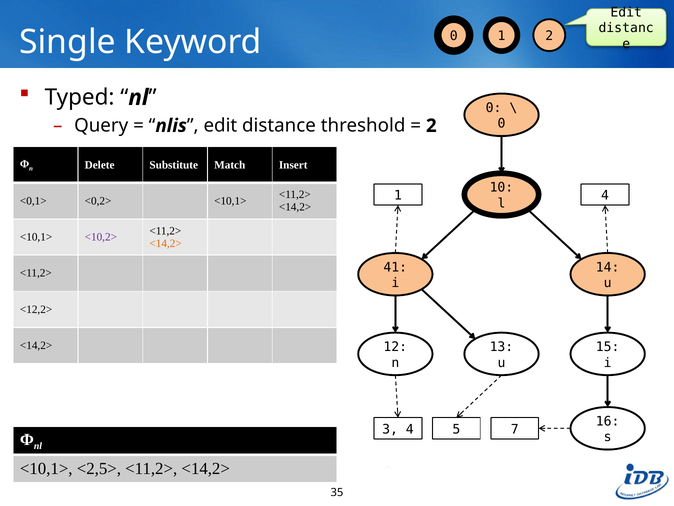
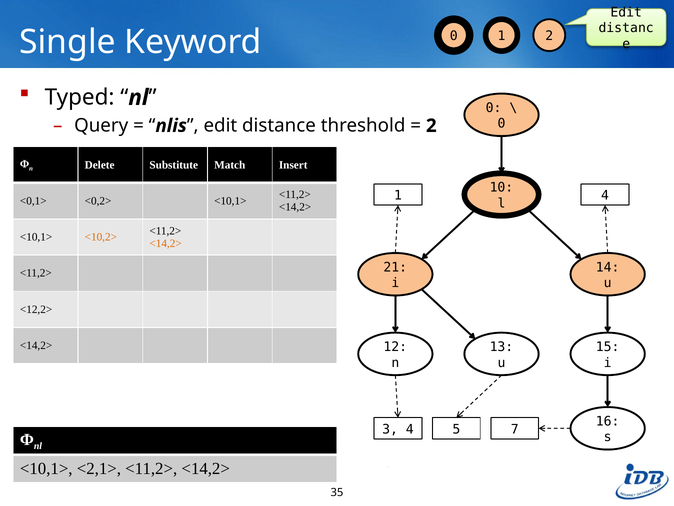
<10,2> colour: purple -> orange
41: 41 -> 21
<2,5>: <2,5> -> <2,1>
